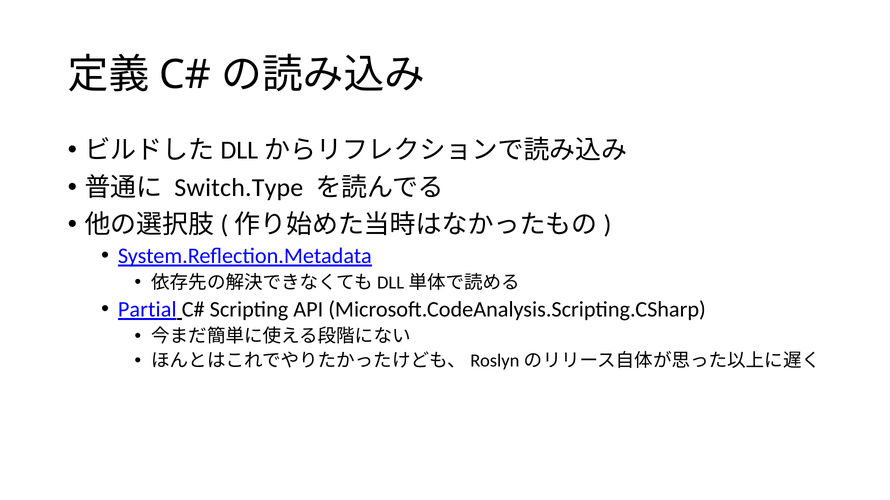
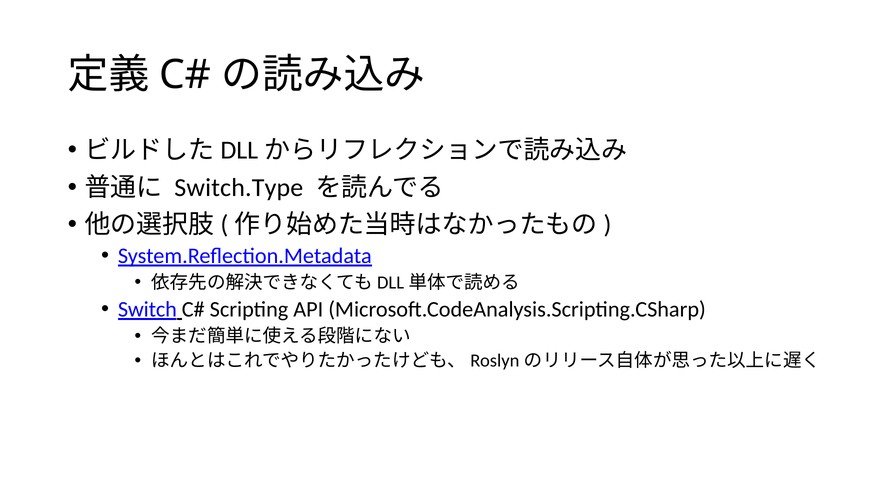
Partial: Partial -> Switch
